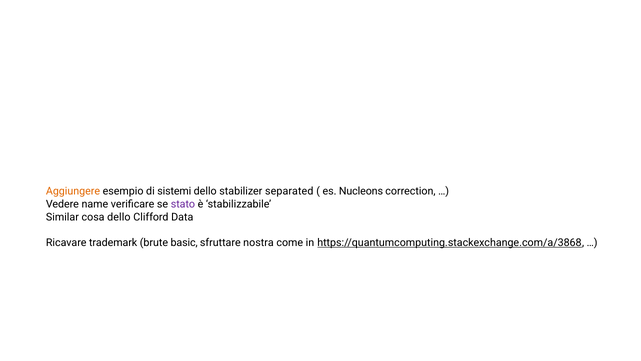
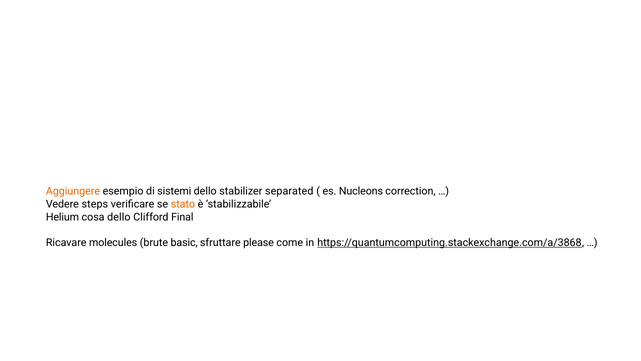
name: name -> steps
stato colour: purple -> orange
Similar: Similar -> Helium
Data: Data -> Final
trademark: trademark -> molecules
nostra: nostra -> please
